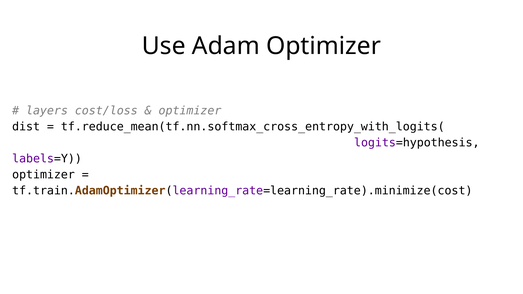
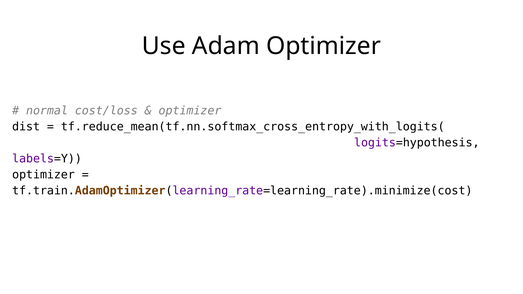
layers: layers -> normal
